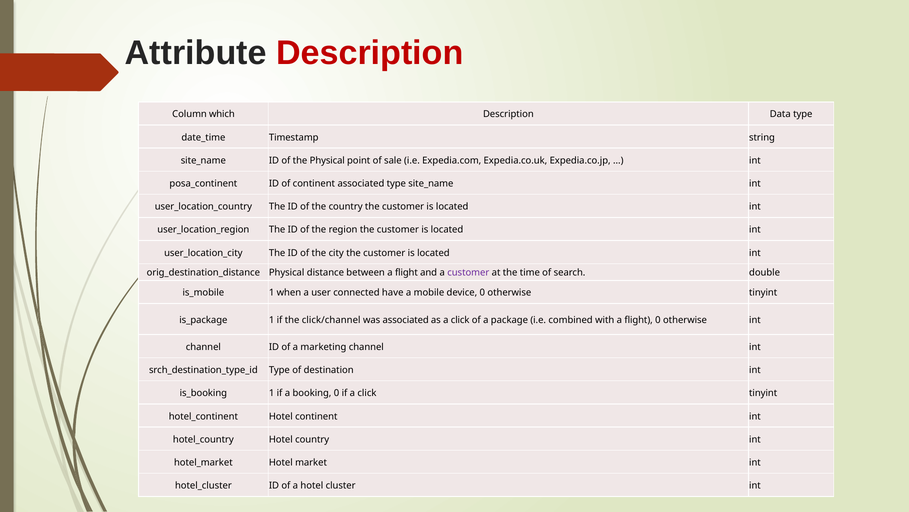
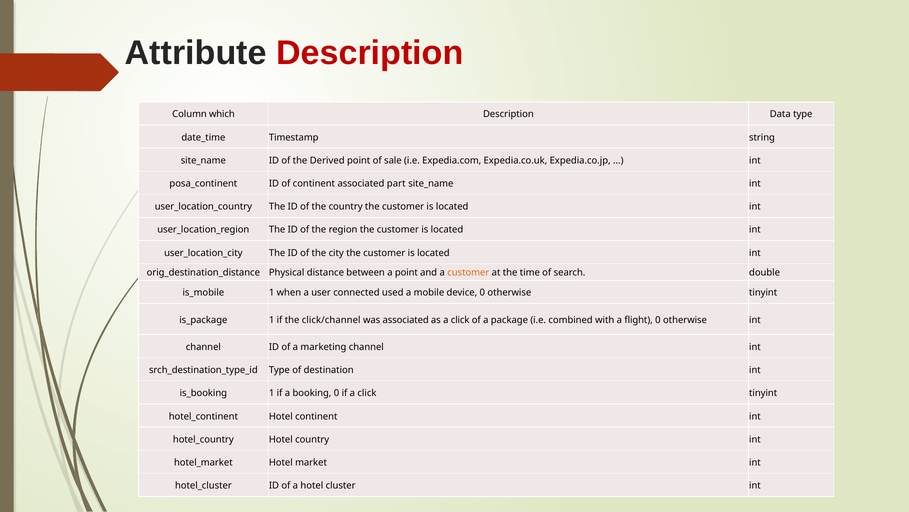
the Physical: Physical -> Derived
associated type: type -> part
between a flight: flight -> point
customer at (468, 272) colour: purple -> orange
have: have -> used
